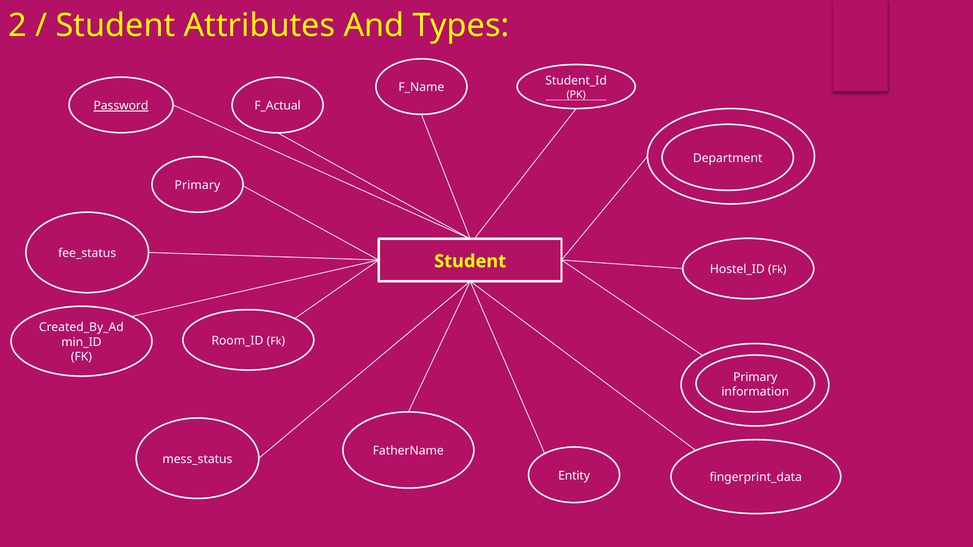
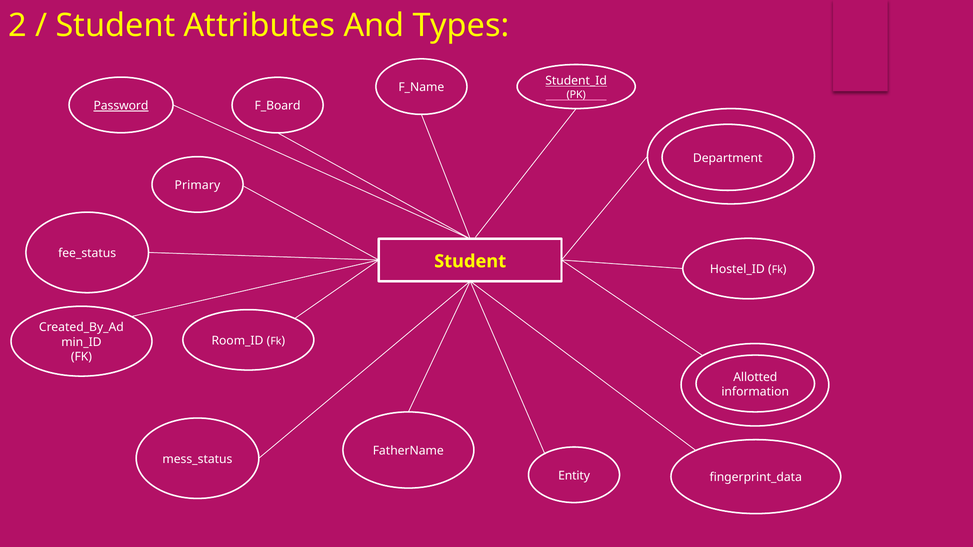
Student_Id underline: none -> present
F_Actual: F_Actual -> F_Board
Primary at (755, 377): Primary -> Allotted
